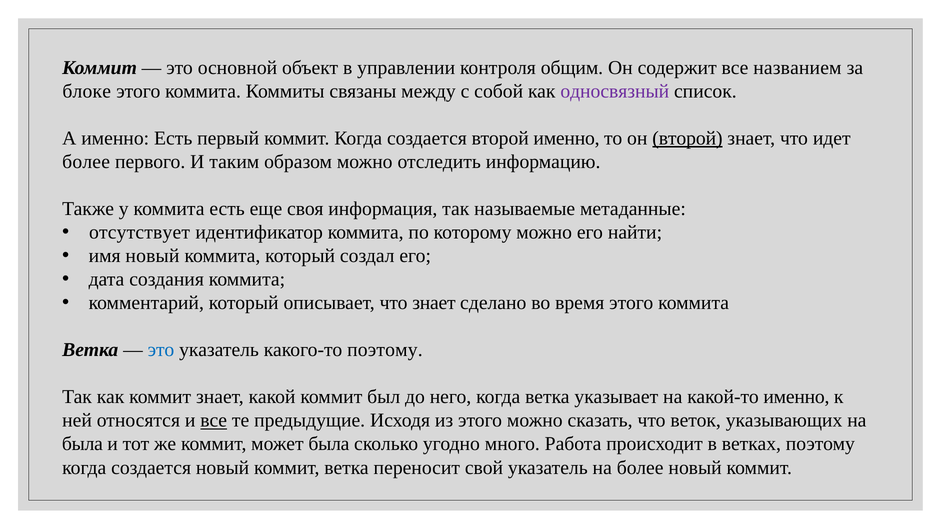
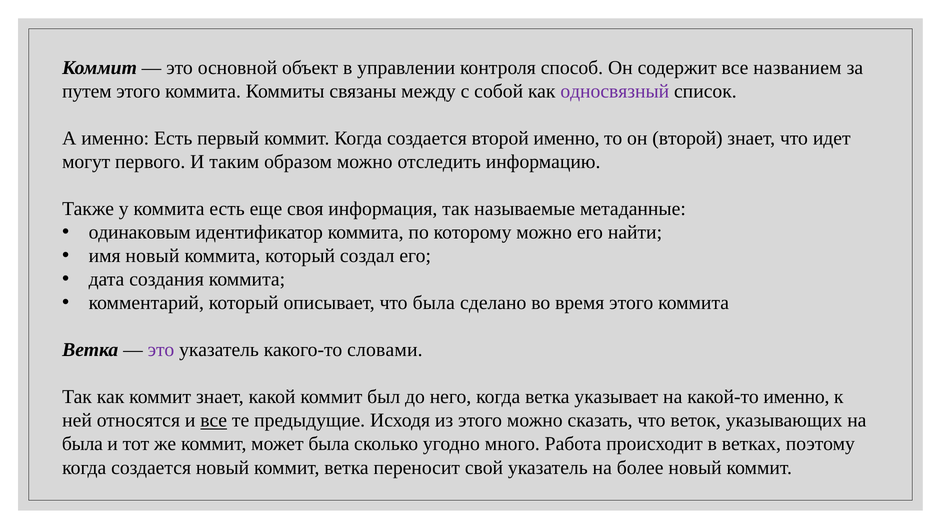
общим: общим -> способ
блоке: блоке -> путем
второй at (687, 138) underline: present -> none
более at (86, 162): более -> могут
отсутствует: отсутствует -> одинаковым
что знает: знает -> была
это at (161, 350) colour: blue -> purple
какого-то поэтому: поэтому -> словами
